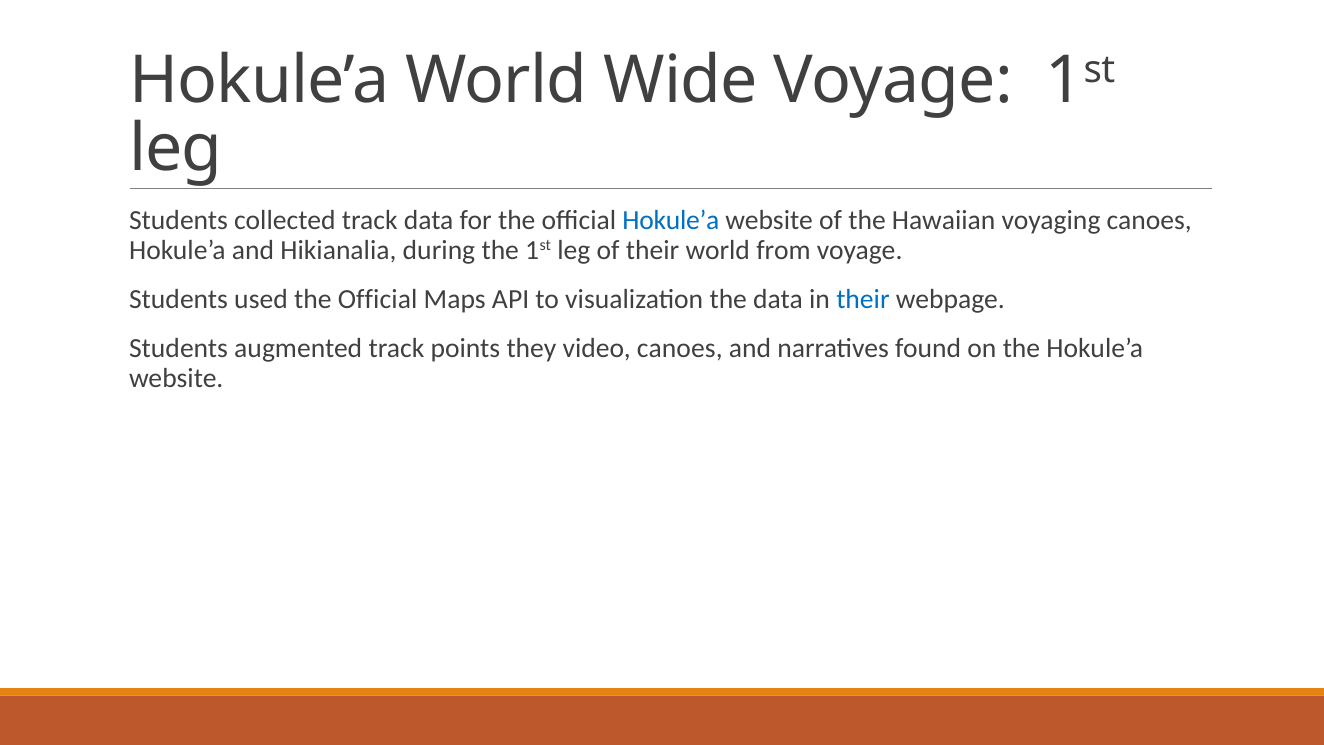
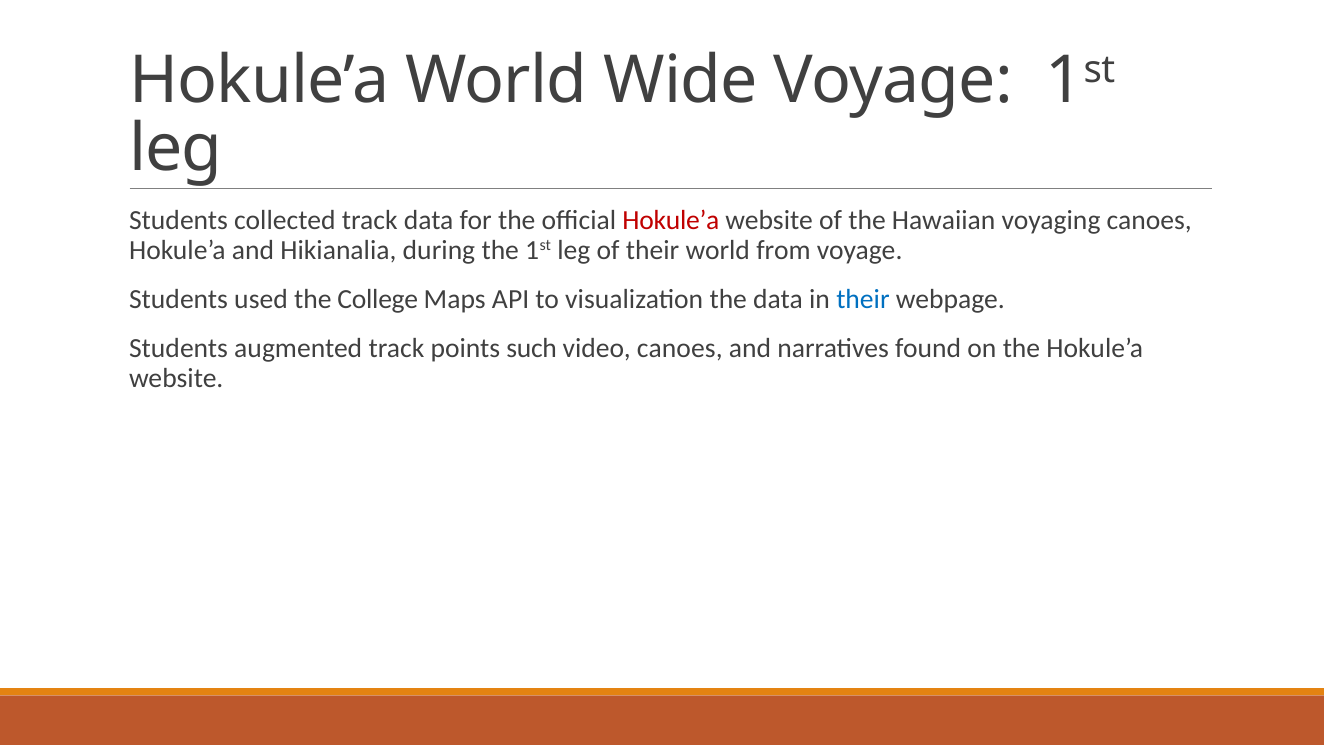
Hokule’a at (671, 220) colour: blue -> red
used the Official: Official -> College
they: they -> such
